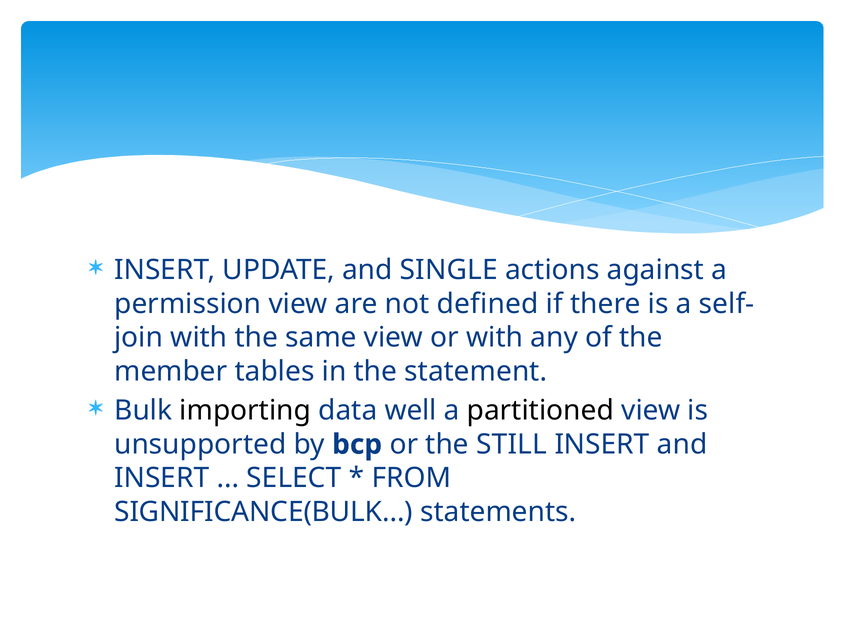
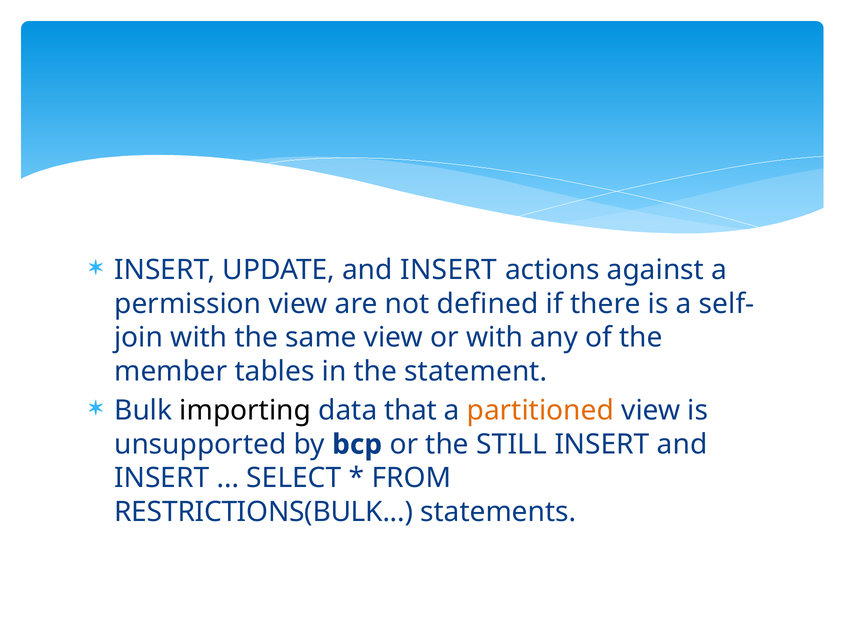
UPDATE and SINGLE: SINGLE -> INSERT
well: well -> that
partitioned colour: black -> orange
SIGNIFICANCE(BULK: SIGNIFICANCE(BULK -> RESTRICTIONS(BULK
